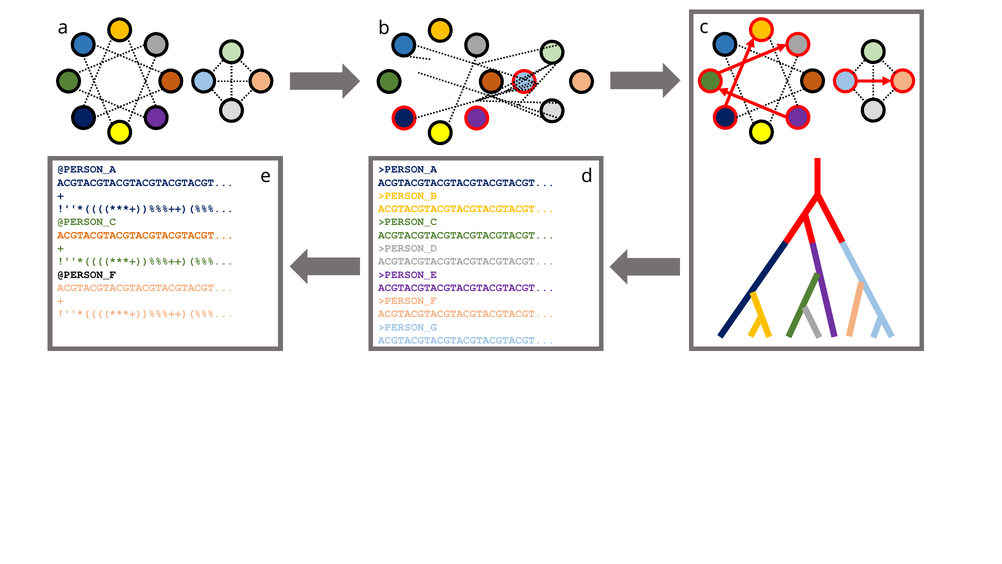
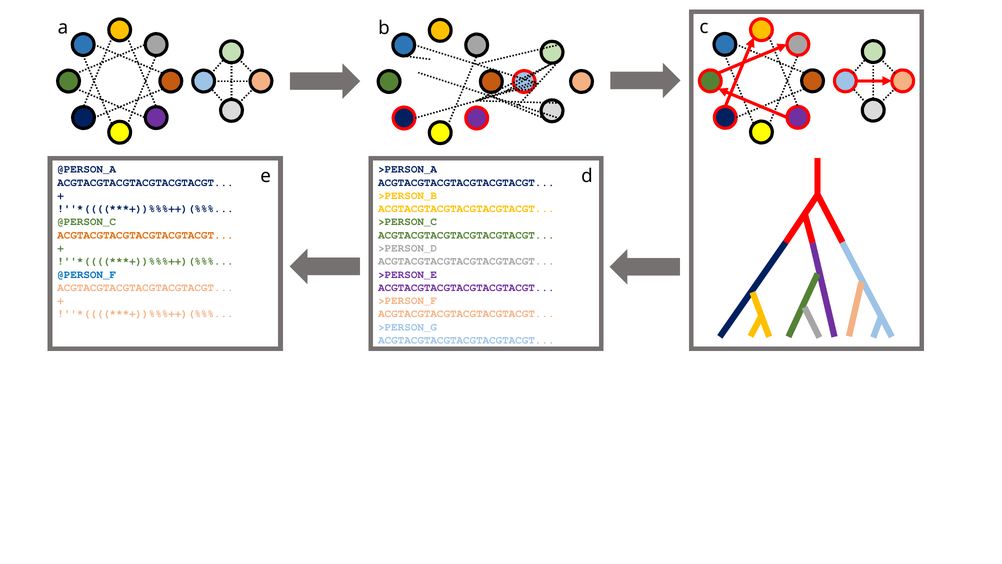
@PERSON_F colour: black -> blue
